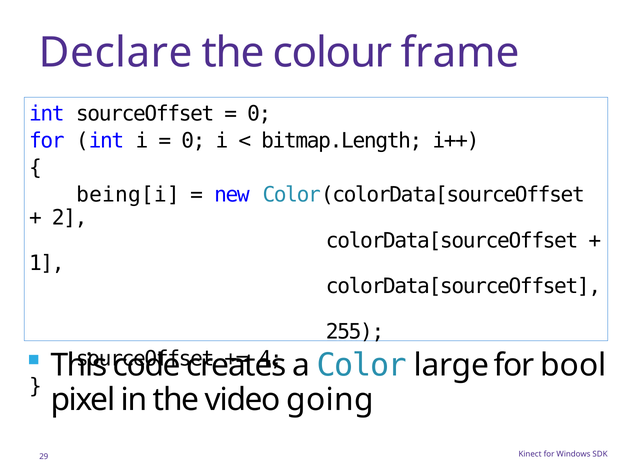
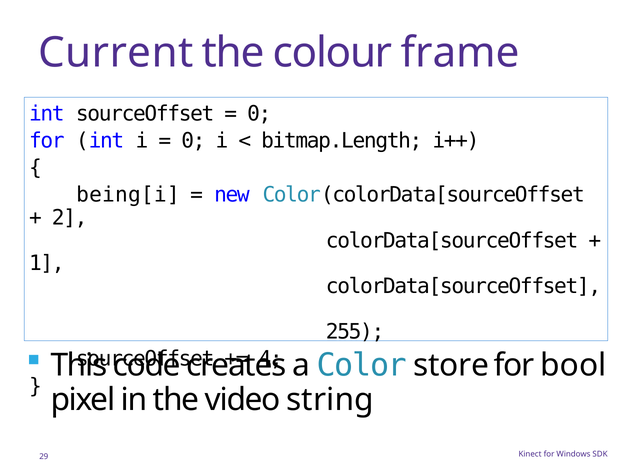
Declare: Declare -> Current
large: large -> store
going: going -> string
